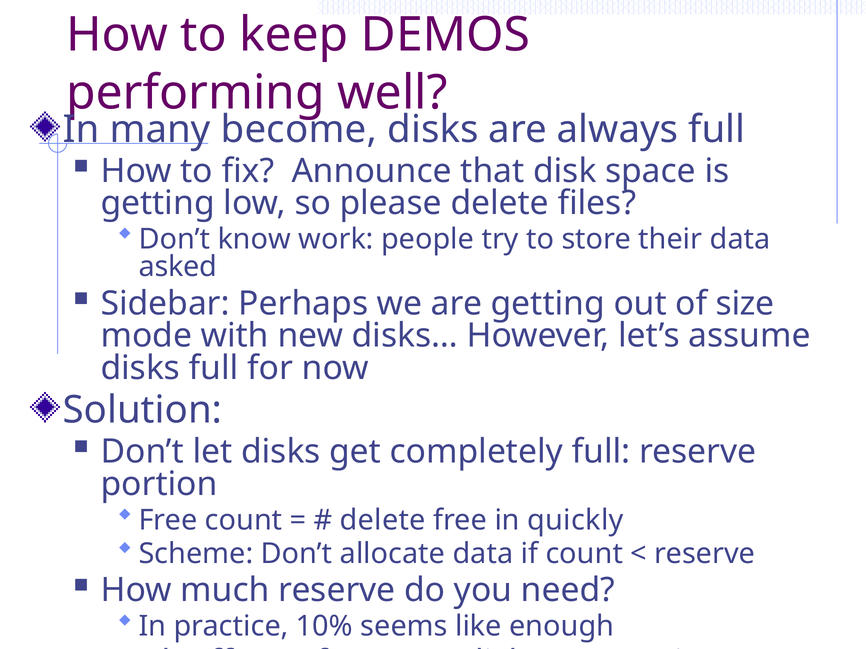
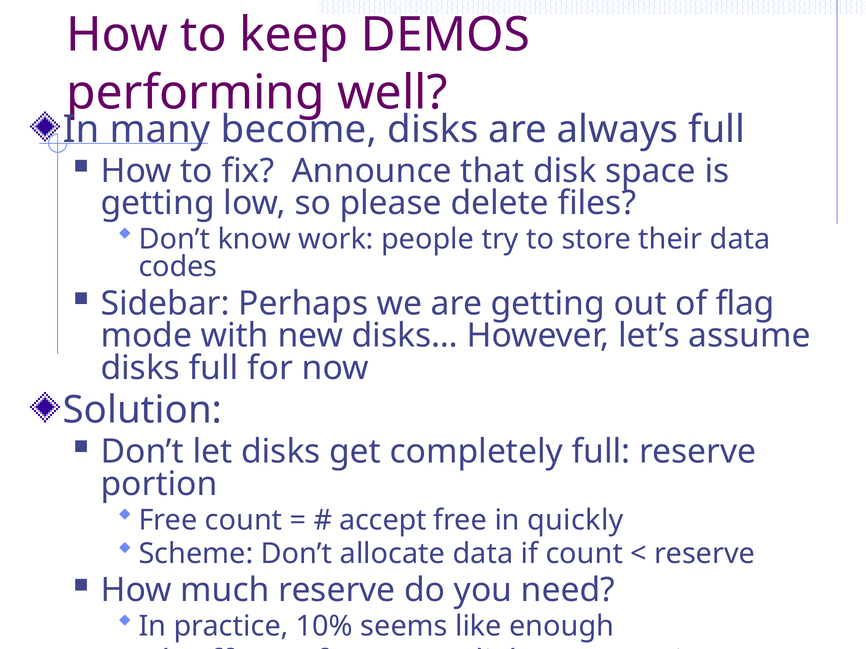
asked: asked -> codes
size: size -> flag
delete at (383, 521): delete -> accept
